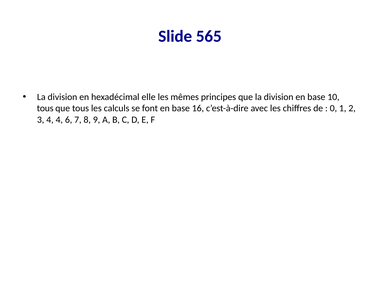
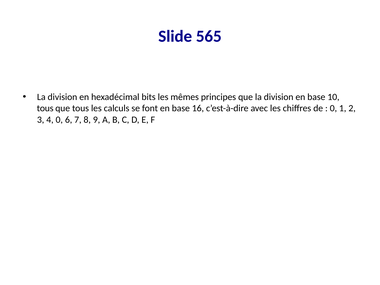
elle: elle -> bits
4 4: 4 -> 0
